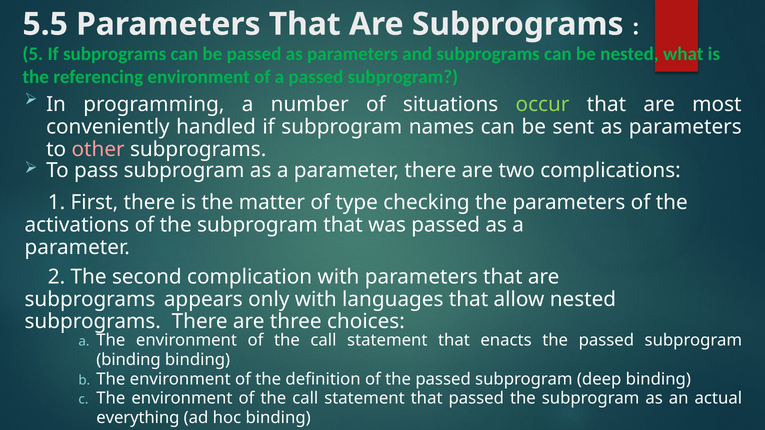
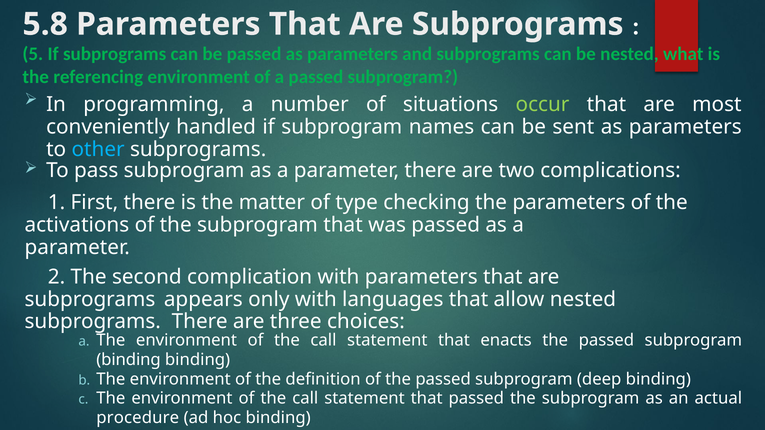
5.5: 5.5 -> 5.8
other colour: pink -> light blue
everything: everything -> procedure
